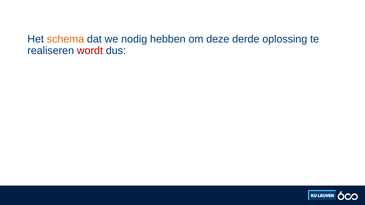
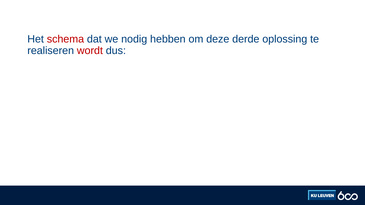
schema colour: orange -> red
